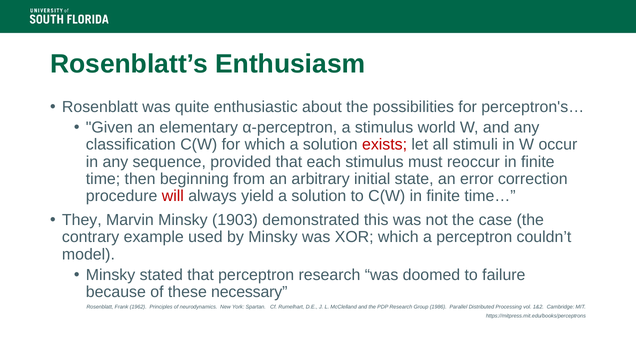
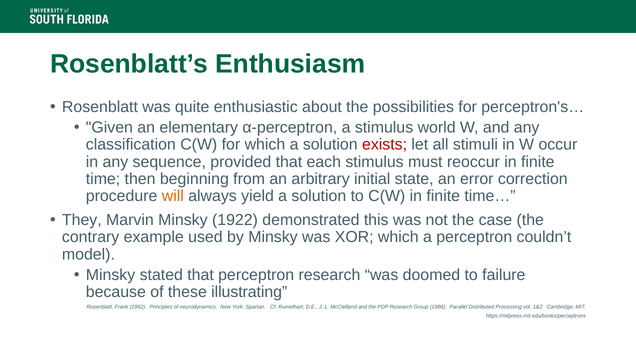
will colour: red -> orange
1903: 1903 -> 1922
necessary: necessary -> illustrating
